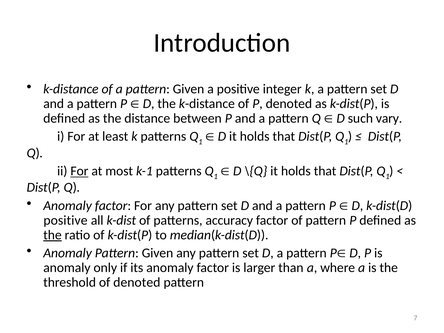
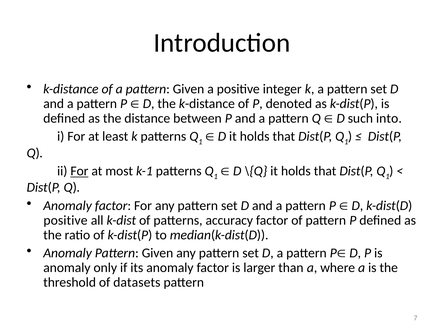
vary: vary -> into
the at (52, 235) underline: present -> none
of denoted: denoted -> datasets
